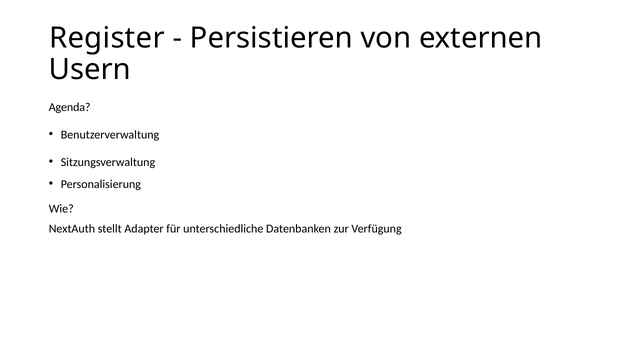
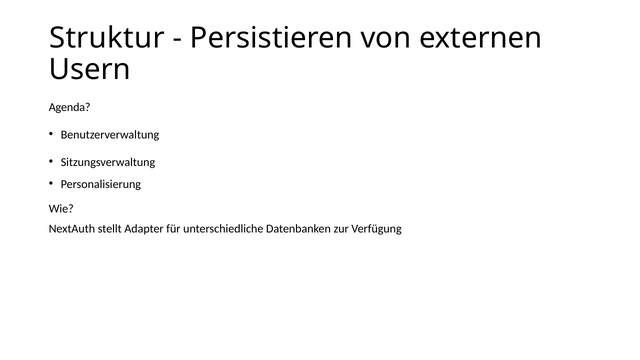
Register: Register -> Struktur
